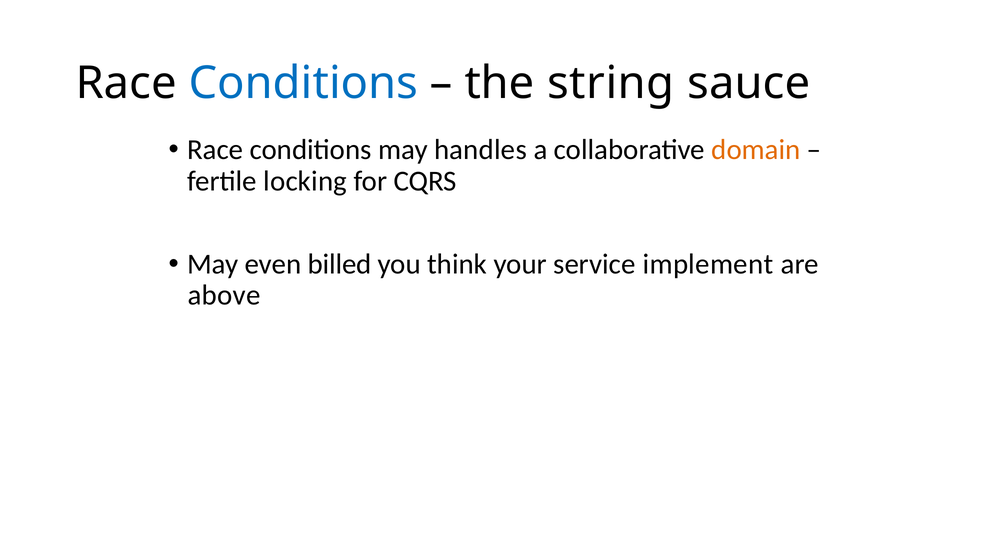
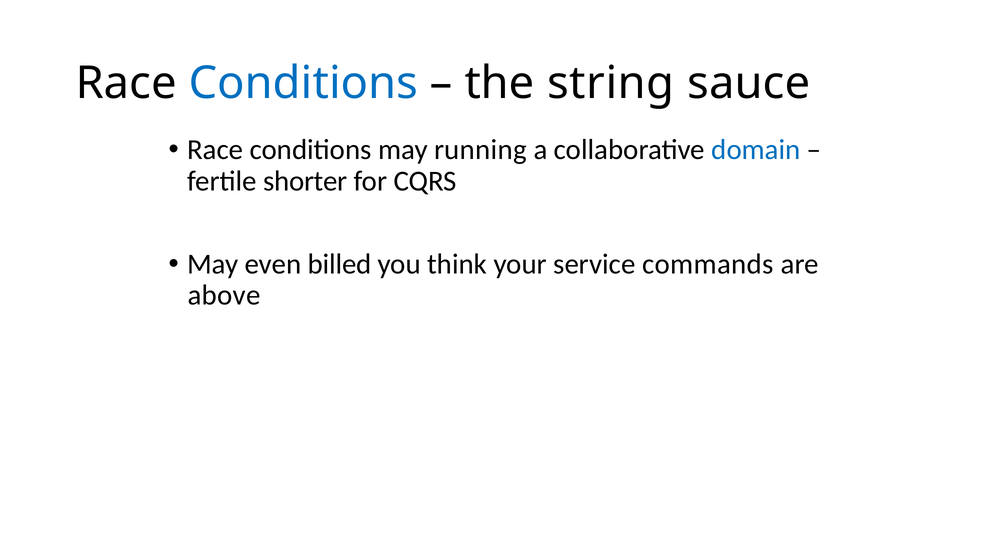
handles: handles -> running
domain colour: orange -> blue
locking: locking -> shorter
implement: implement -> commands
